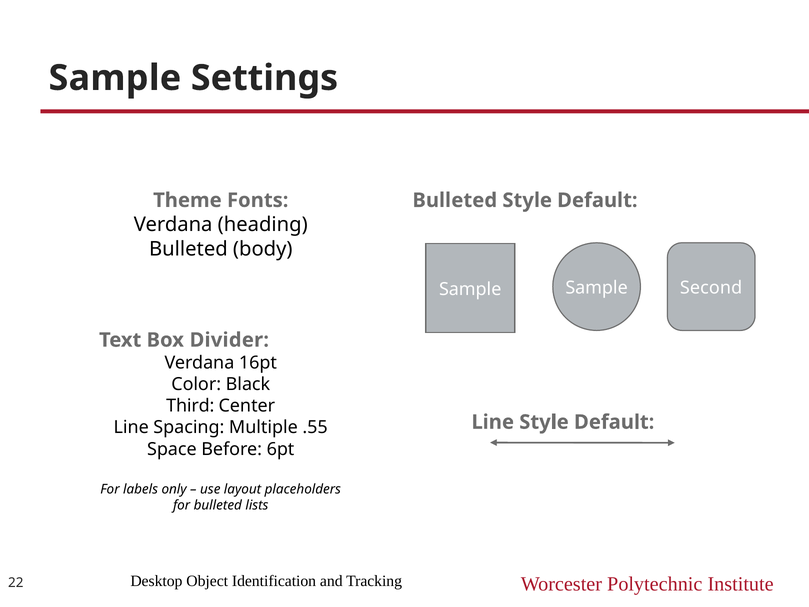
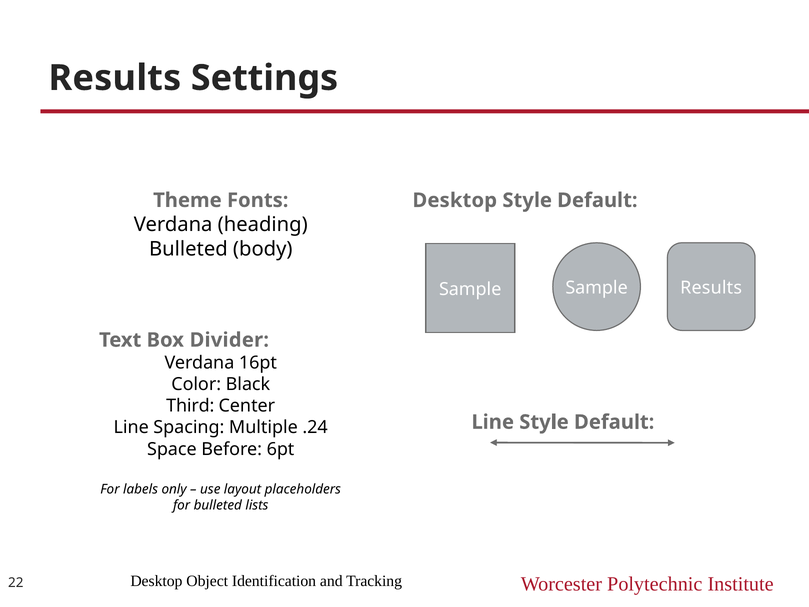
Sample at (115, 78): Sample -> Results
Bulleted at (455, 200): Bulleted -> Desktop
Sample Second: Second -> Results
.55: .55 -> .24
